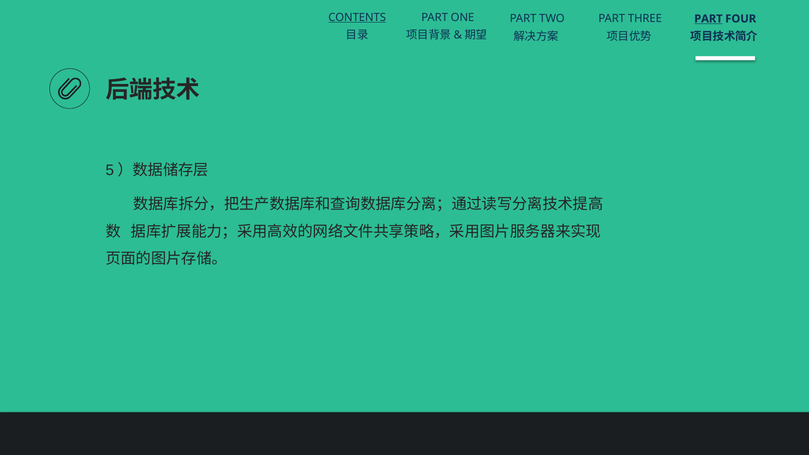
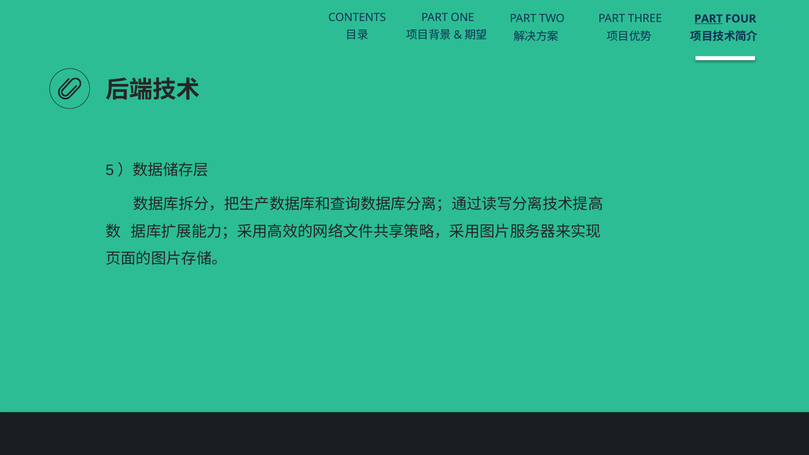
CONTENTS underline: present -> none
